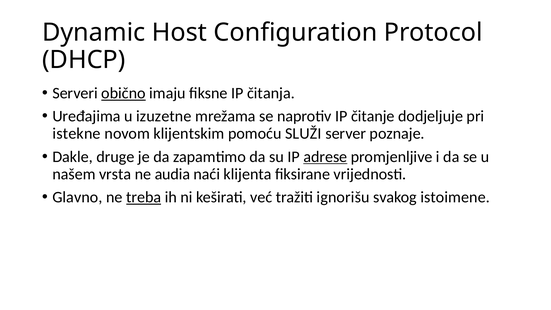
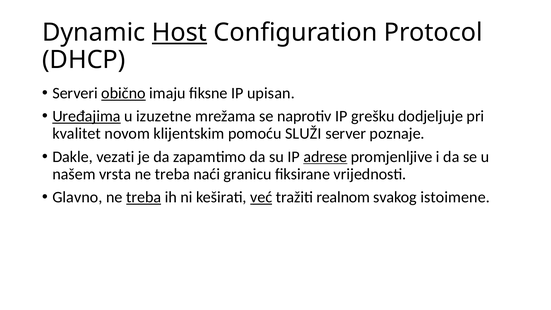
Host underline: none -> present
čitanja: čitanja -> upisan
Uređajima underline: none -> present
čitanje: čitanje -> grešku
istekne: istekne -> kvalitet
druge: druge -> vezati
audia at (172, 174): audia -> treba
klijenta: klijenta -> granicu
već underline: none -> present
ignorišu: ignorišu -> realnom
